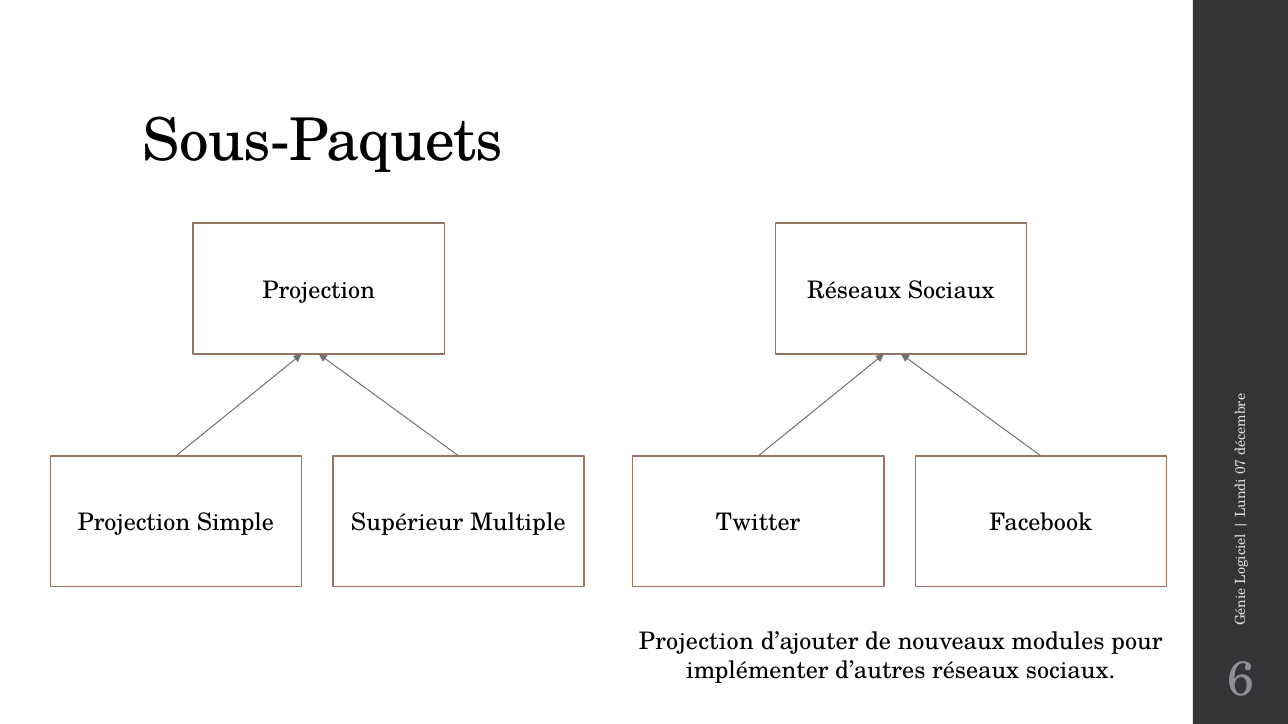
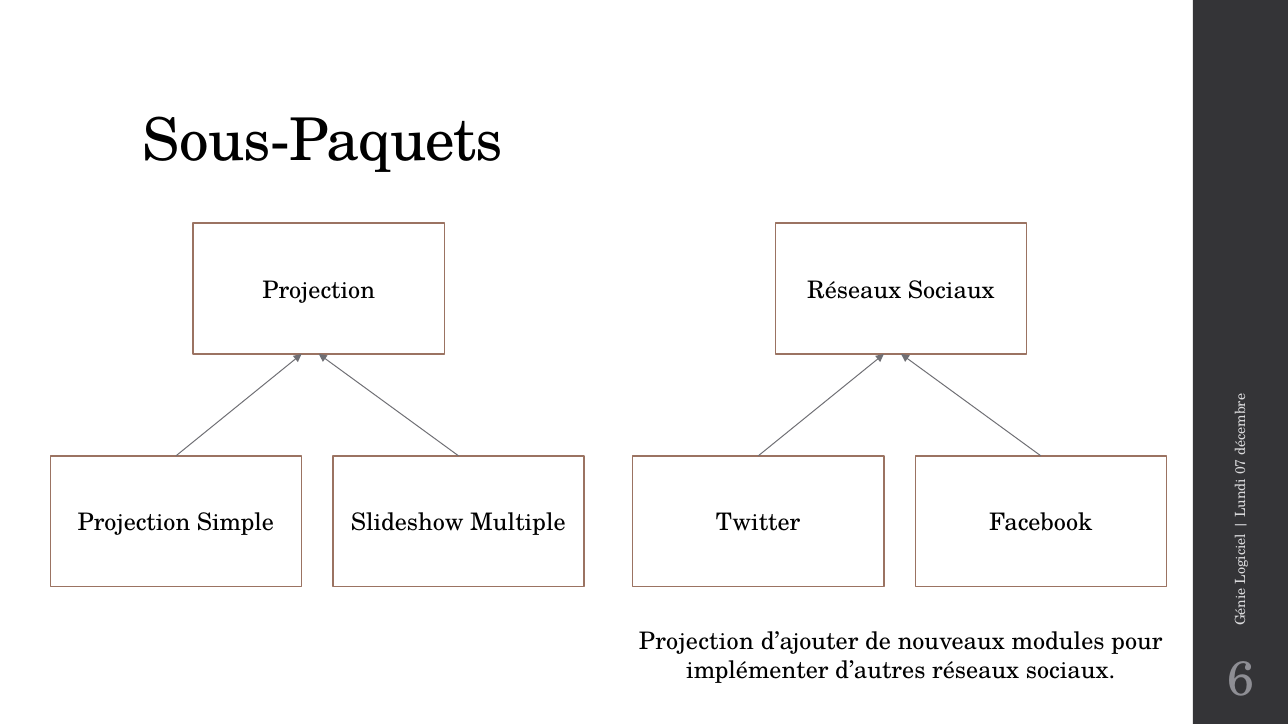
Supérieur: Supérieur -> Slideshow
